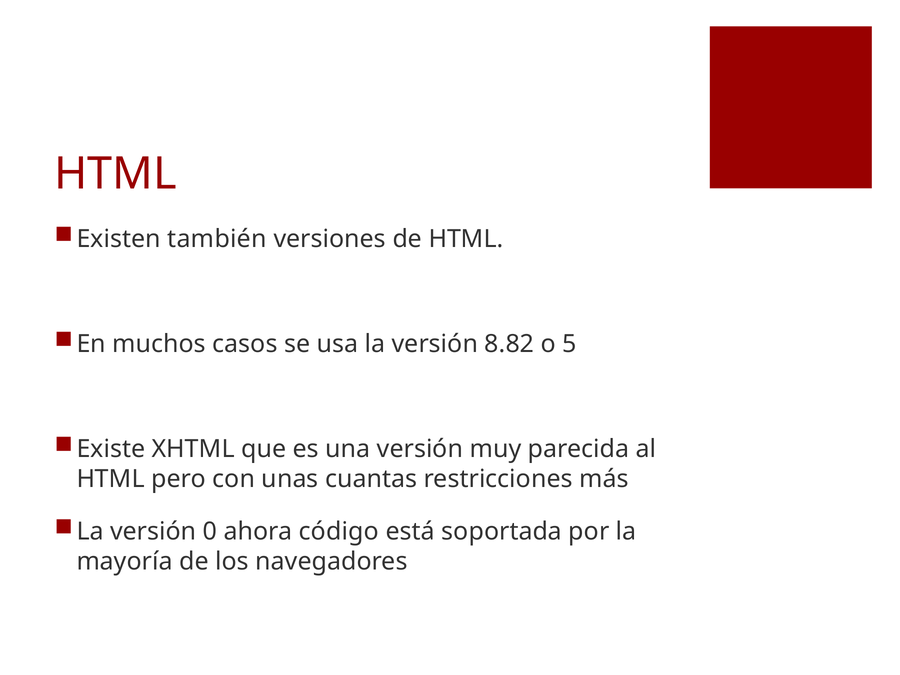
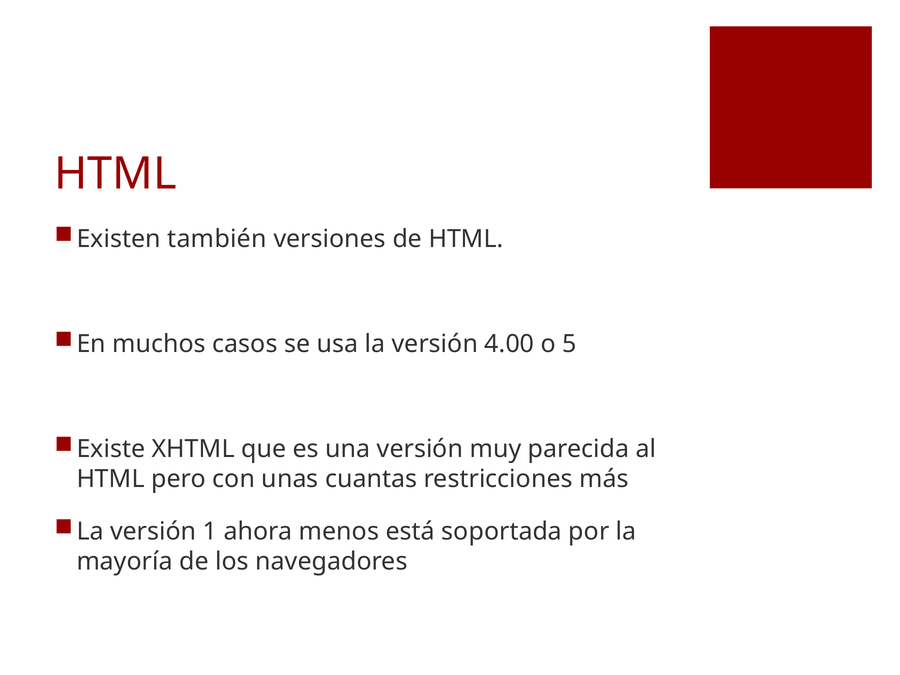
8.82: 8.82 -> 4.00
0: 0 -> 1
código: código -> menos
